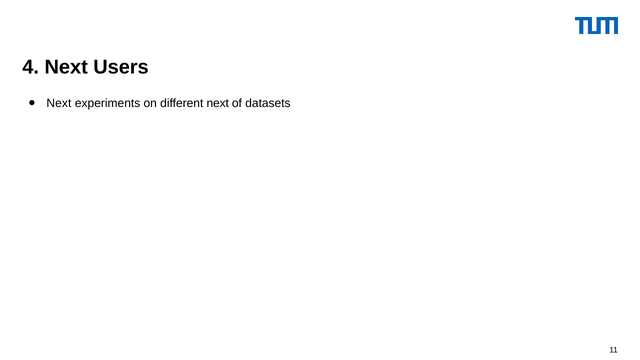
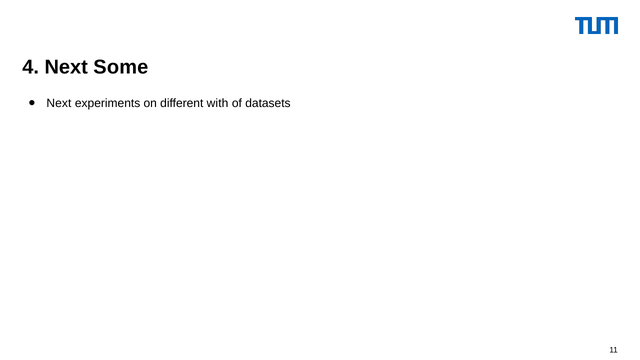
Users: Users -> Some
different next: next -> with
